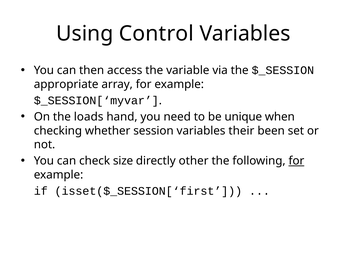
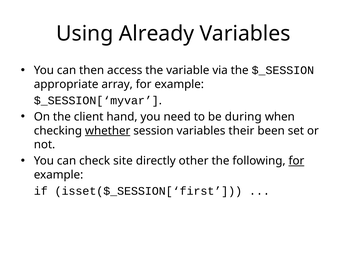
Control: Control -> Already
loads: loads -> client
unique: unique -> during
whether underline: none -> present
size: size -> site
